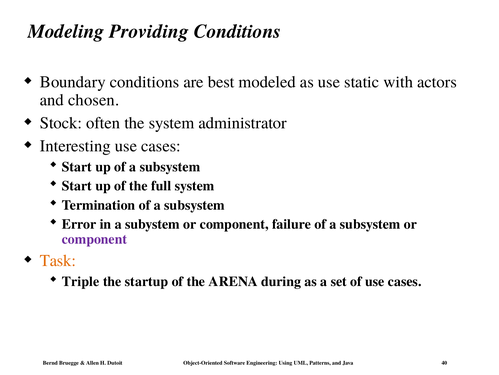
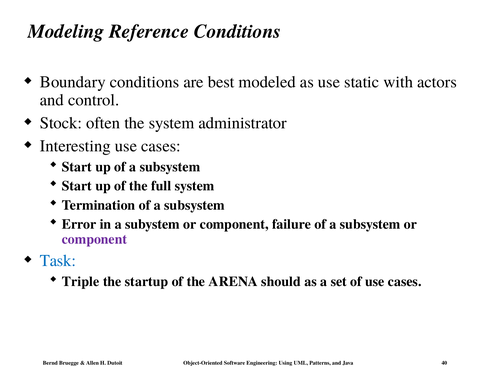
Providing: Providing -> Reference
chosen: chosen -> control
Task colour: orange -> blue
during: during -> should
